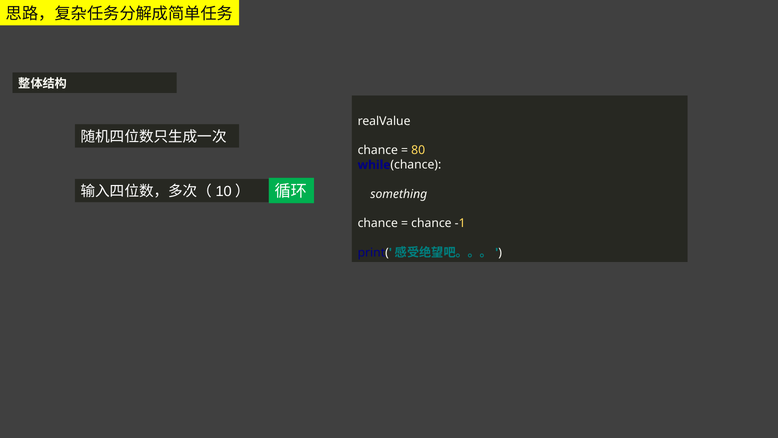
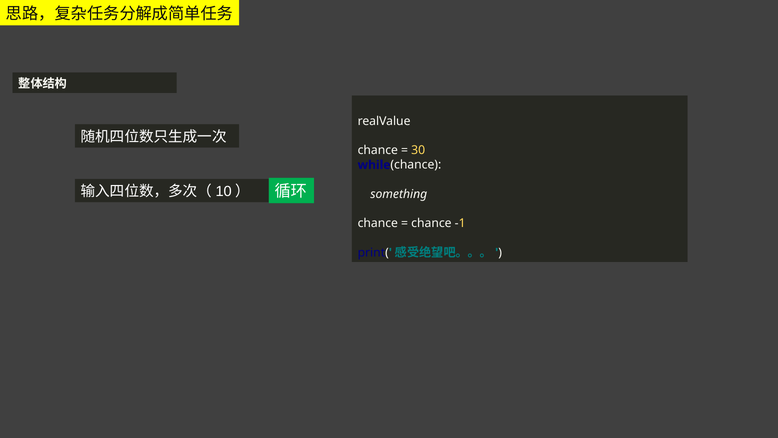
80: 80 -> 30
